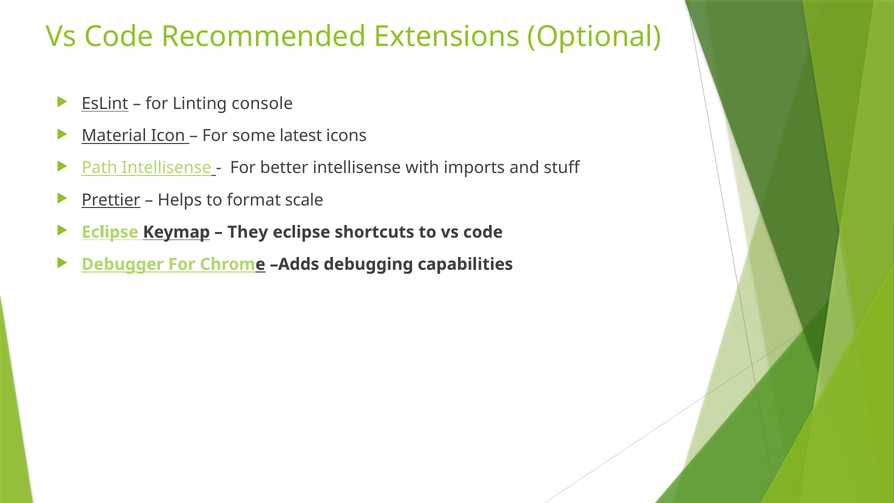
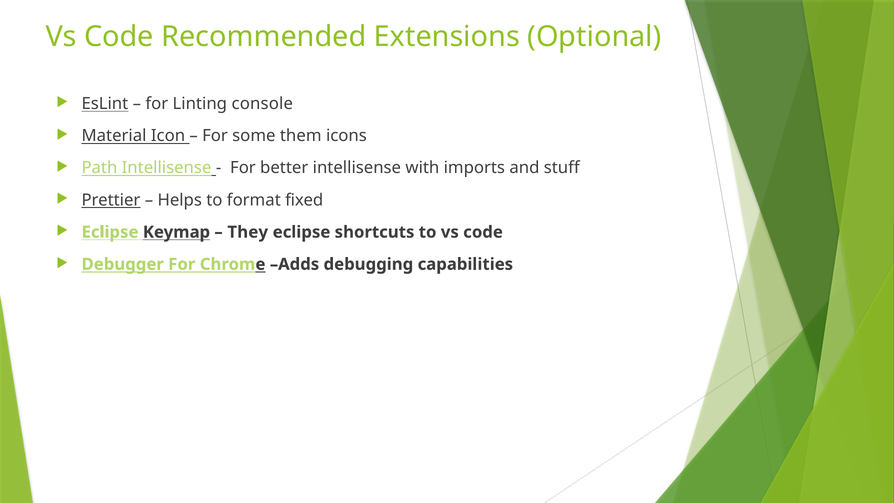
latest: latest -> them
scale: scale -> fixed
